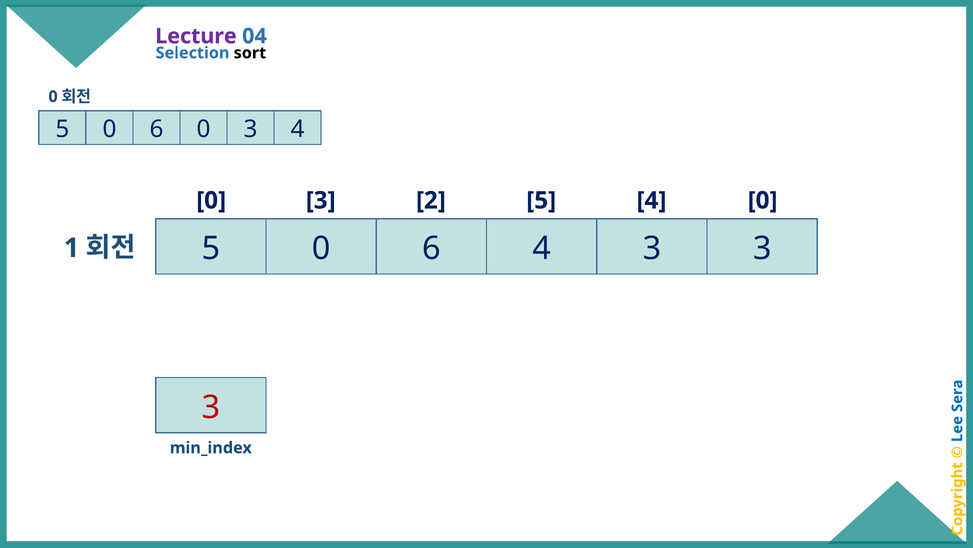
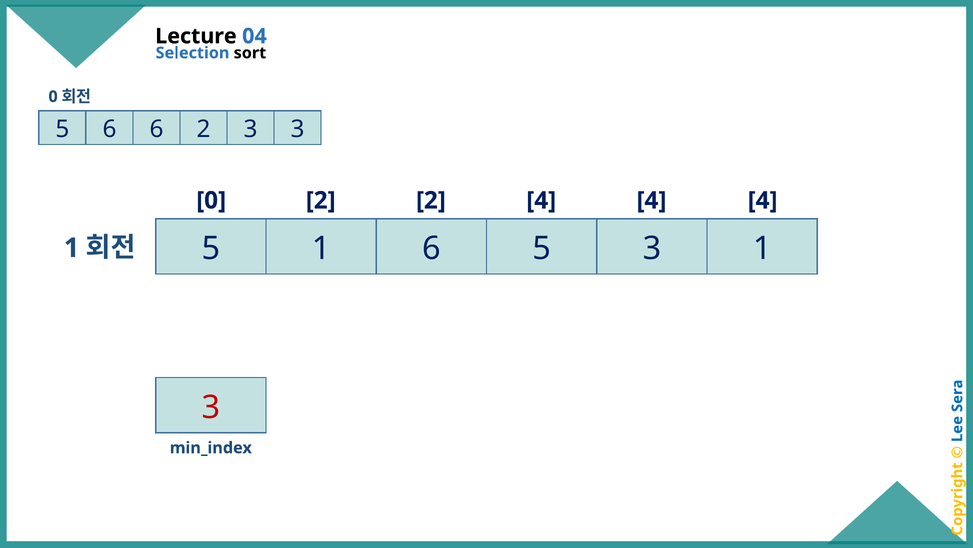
Lecture colour: purple -> black
0 at (109, 129): 0 -> 6
6 0: 0 -> 2
3 4: 4 -> 3
3 at (321, 200): 3 -> 2
2 5: 5 -> 4
0 at (763, 200): 0 -> 4
0 at (321, 248): 0 -> 1
6 4: 4 -> 5
3 3: 3 -> 1
